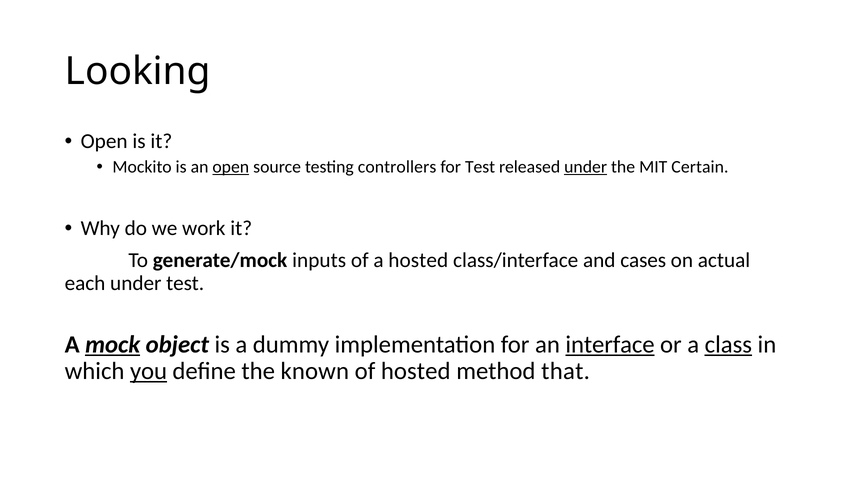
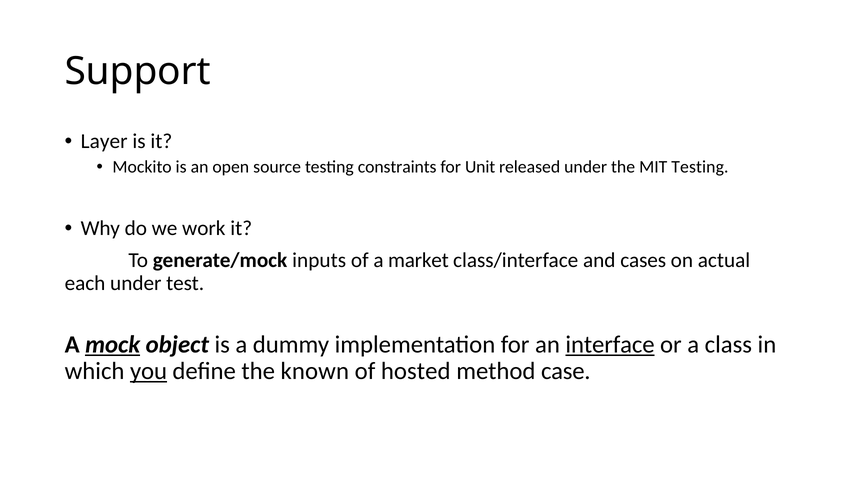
Looking: Looking -> Support
Open at (104, 142): Open -> Layer
open at (231, 167) underline: present -> none
controllers: controllers -> constraints
for Test: Test -> Unit
under at (586, 167) underline: present -> none
MIT Certain: Certain -> Testing
a hosted: hosted -> market
class underline: present -> none
that: that -> case
